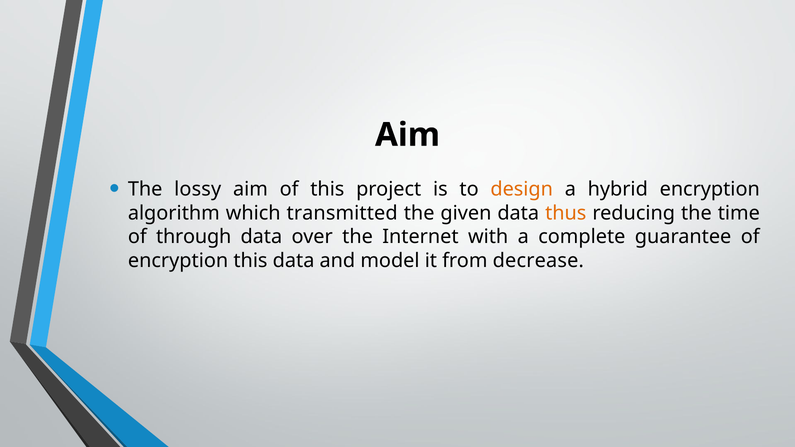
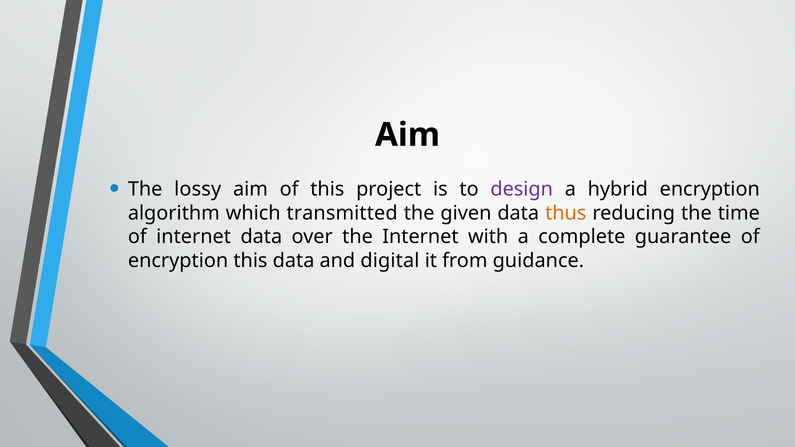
design colour: orange -> purple
of through: through -> internet
model: model -> digital
decrease: decrease -> guidance
